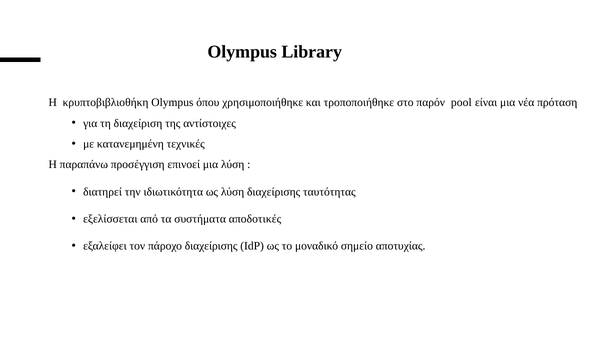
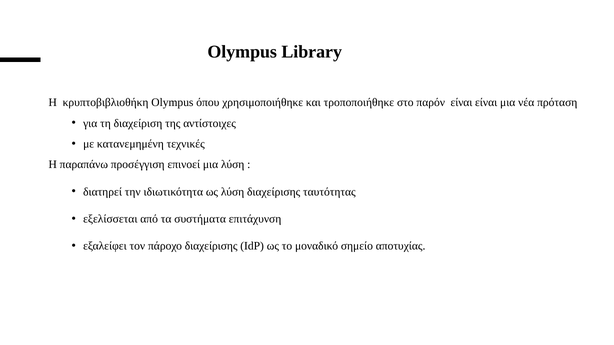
παρόν pool: pool -> είναι
αποδοτικές: αποδοτικές -> επιτάχυνση
